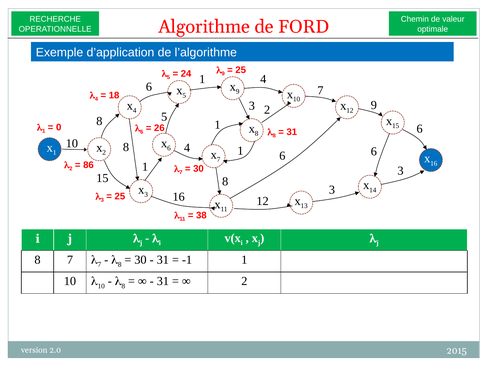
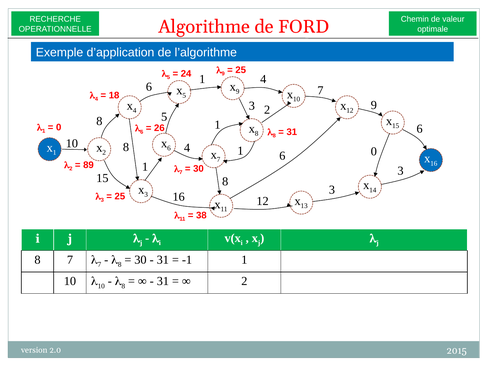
6 6: 6 -> 0
86: 86 -> 89
